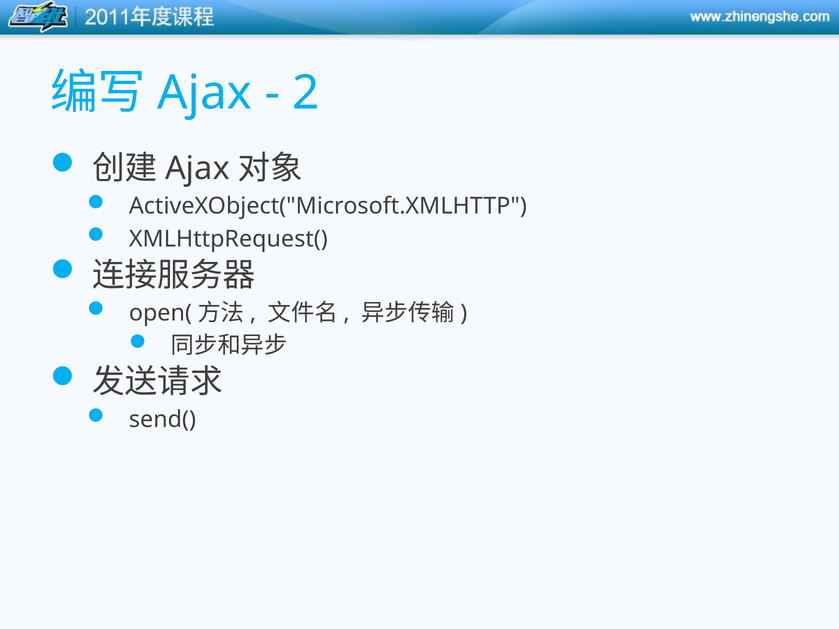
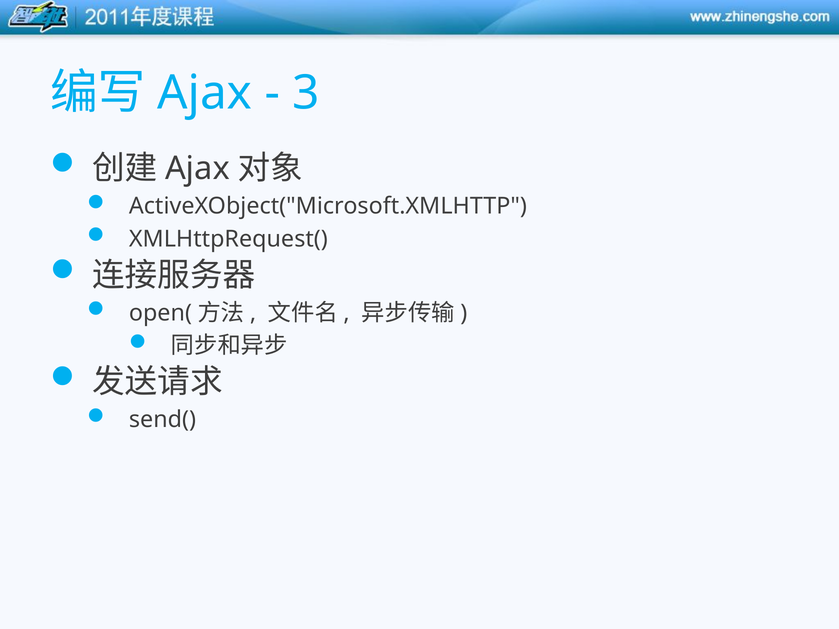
2: 2 -> 3
